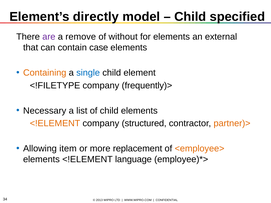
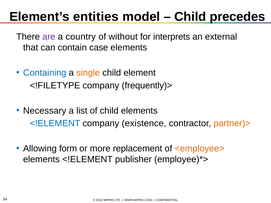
directly: directly -> entities
specified: specified -> precedes
remove: remove -> country
for elements: elements -> interprets
Containing colour: orange -> blue
single colour: blue -> orange
<!ELEMENT at (55, 123) colour: orange -> blue
structured: structured -> existence
item: item -> form
language: language -> publisher
